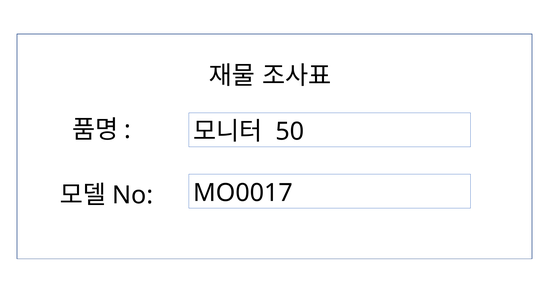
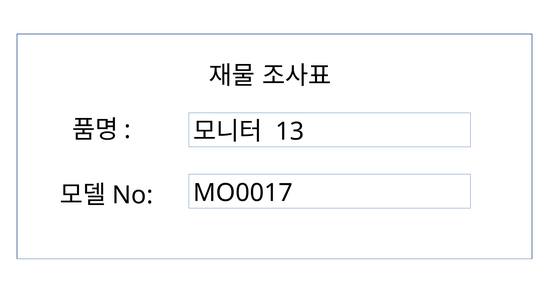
50: 50 -> 13
